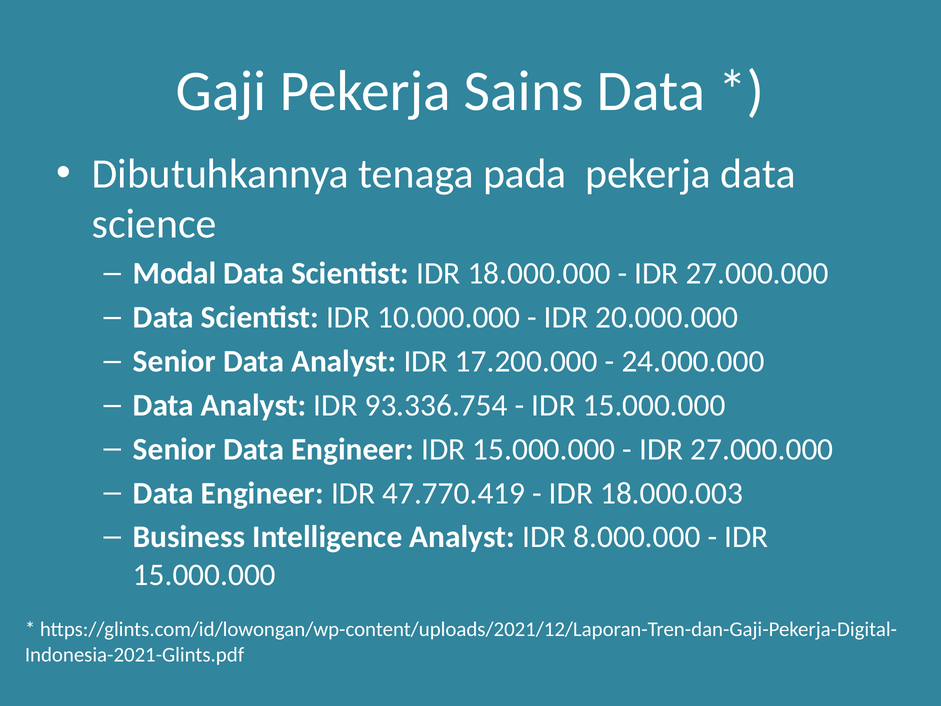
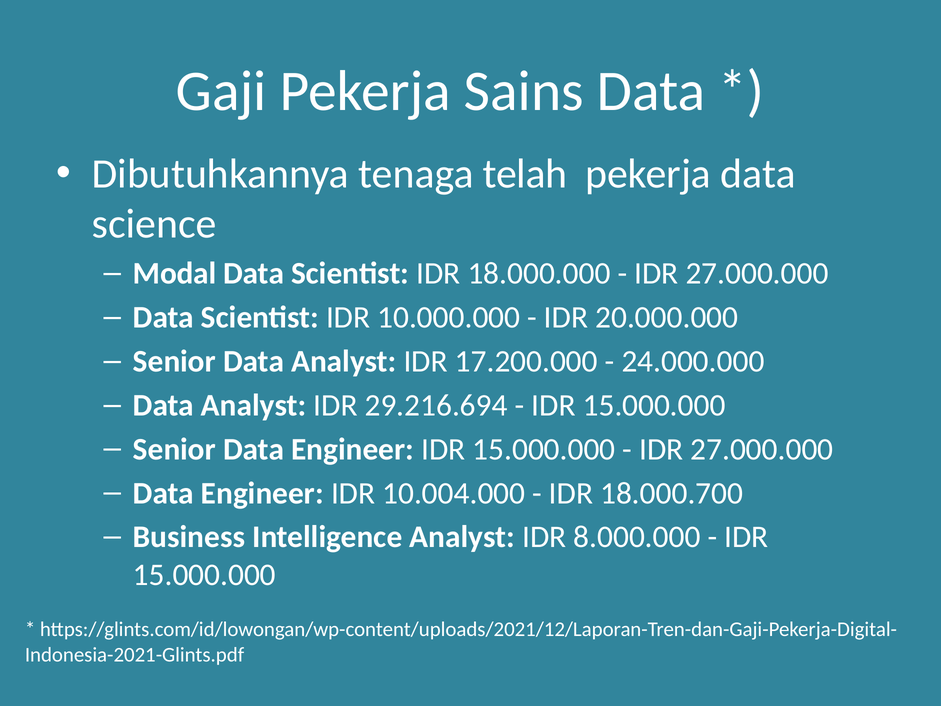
pada: pada -> telah
93.336.754: 93.336.754 -> 29.216.694
47.770.419: 47.770.419 -> 10.004.000
18.000.003: 18.000.003 -> 18.000.700
